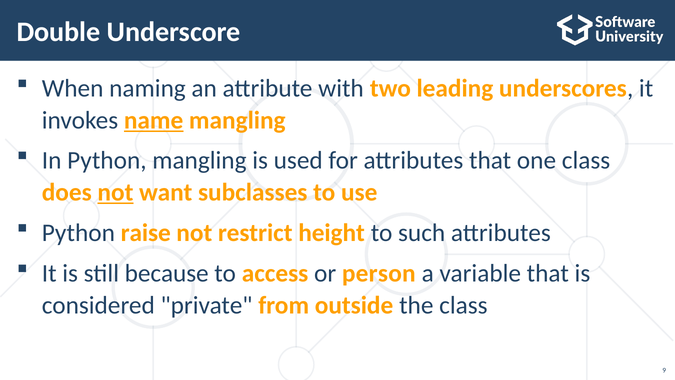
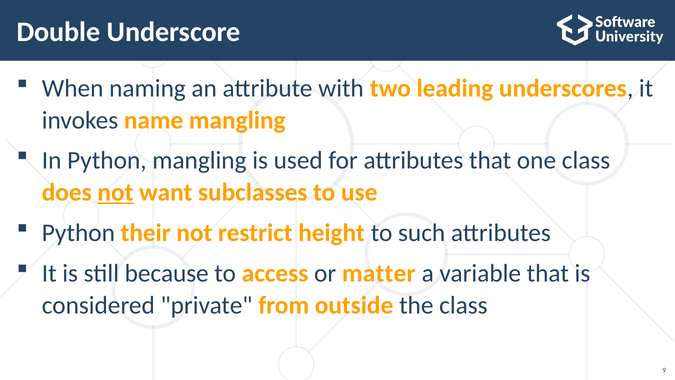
name underline: present -> none
raise: raise -> their
person: person -> matter
